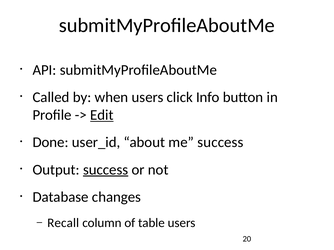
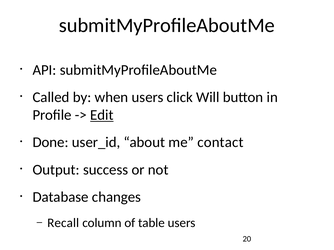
Info: Info -> Will
me success: success -> contact
success at (106, 170) underline: present -> none
